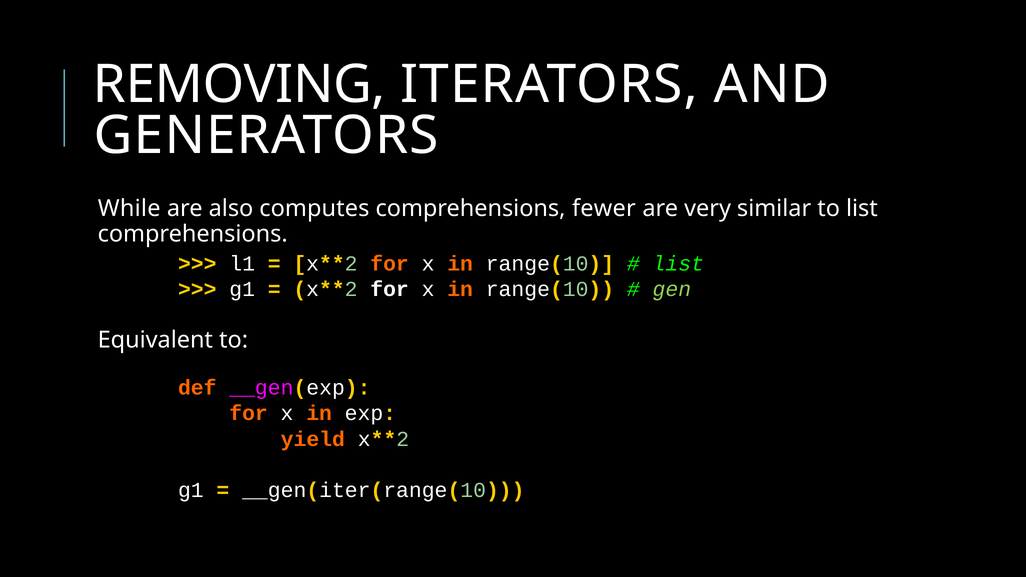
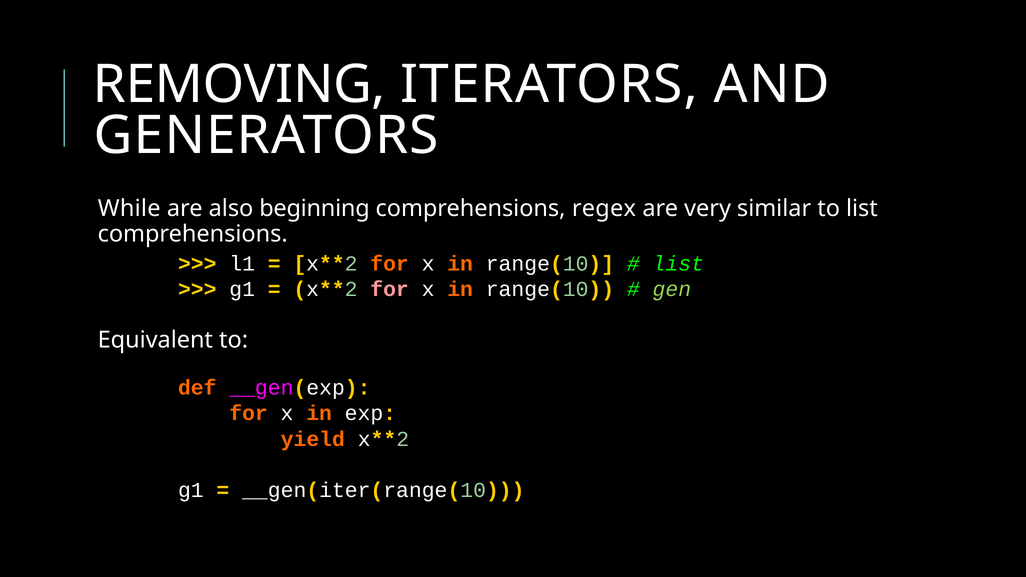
computes: computes -> beginning
fewer: fewer -> regex
for at (390, 289) colour: white -> pink
